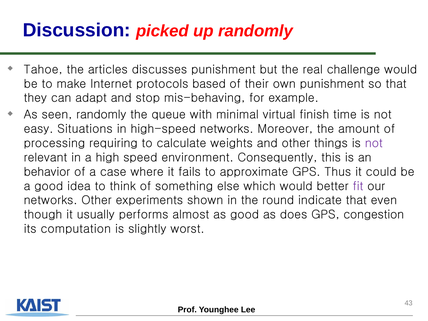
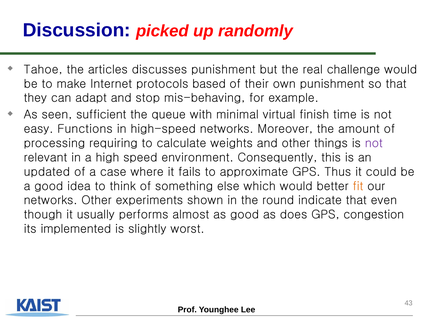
seen randomly: randomly -> sufficient
Situations: Situations -> Functions
behavior: behavior -> updated
fit colour: purple -> orange
computation: computation -> implemented
